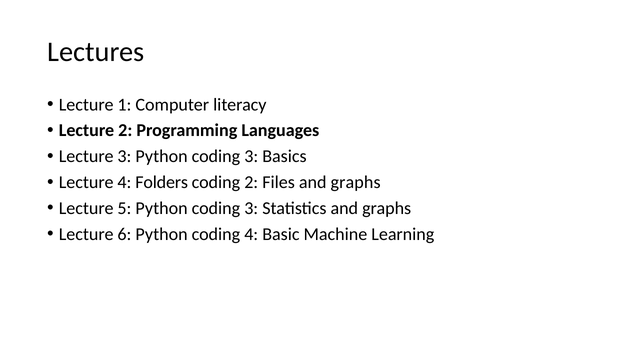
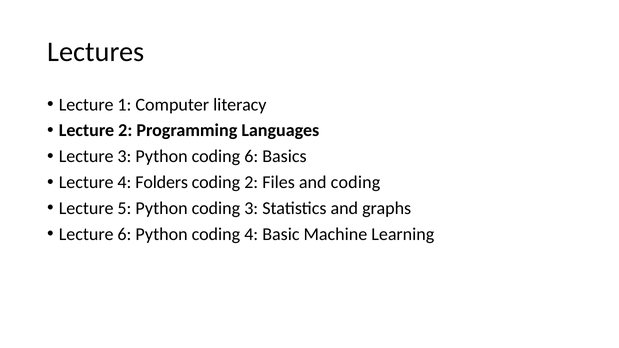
3 Python coding 3: 3 -> 6
Files and graphs: graphs -> coding
